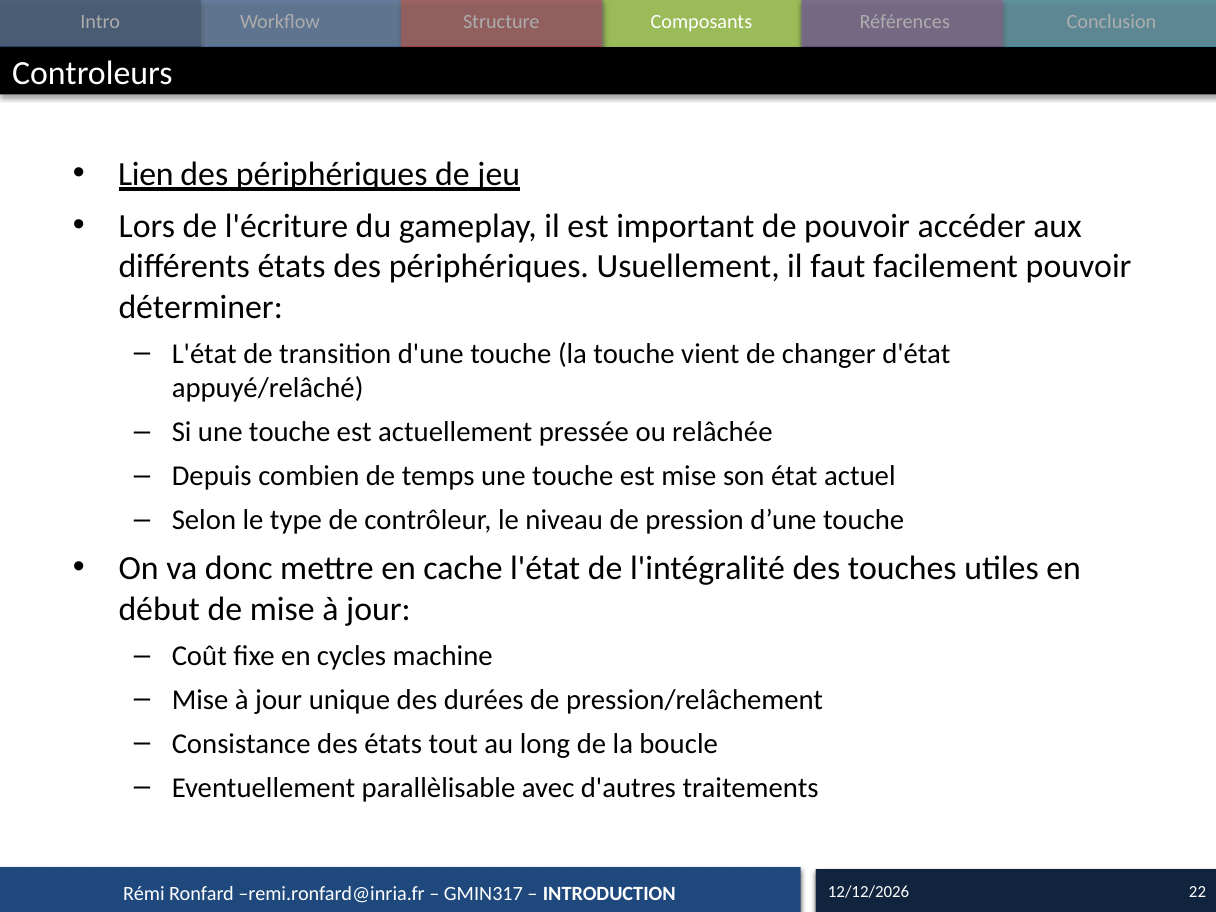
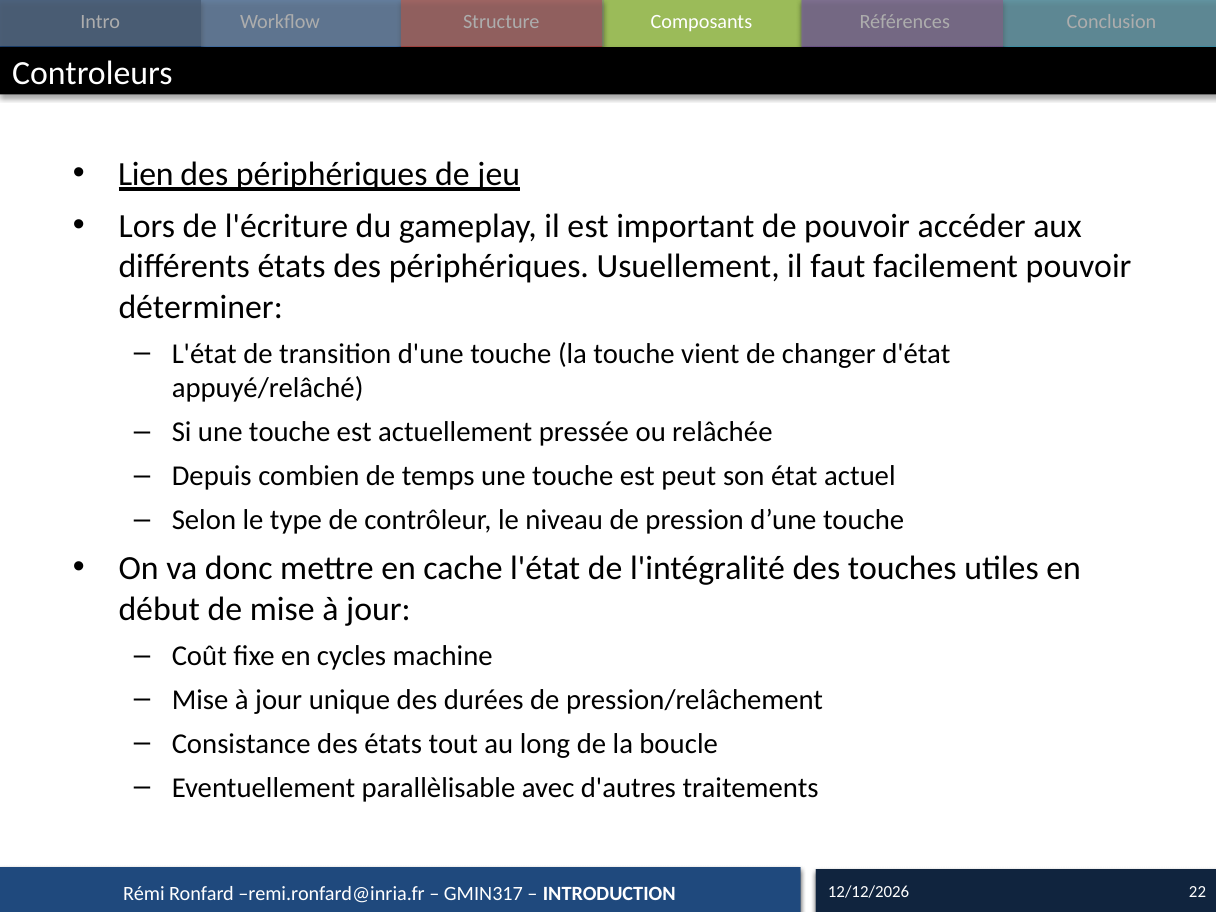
est mise: mise -> peut
